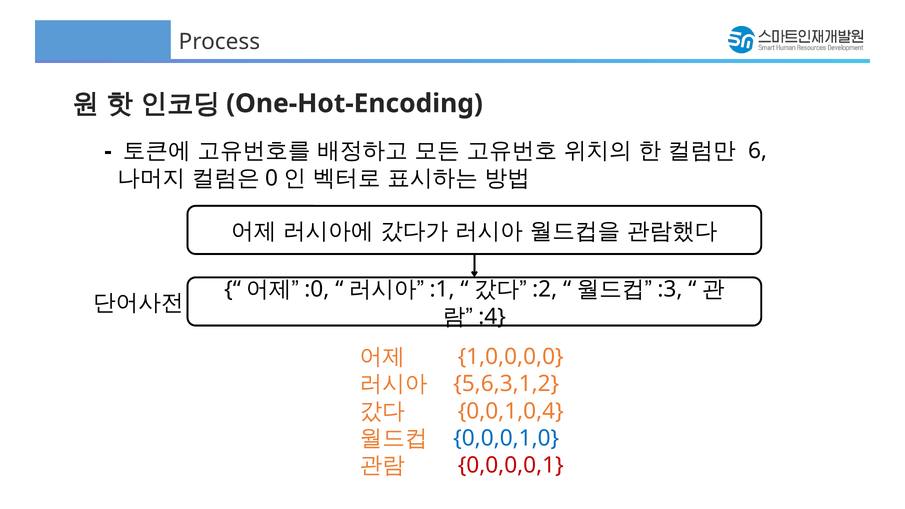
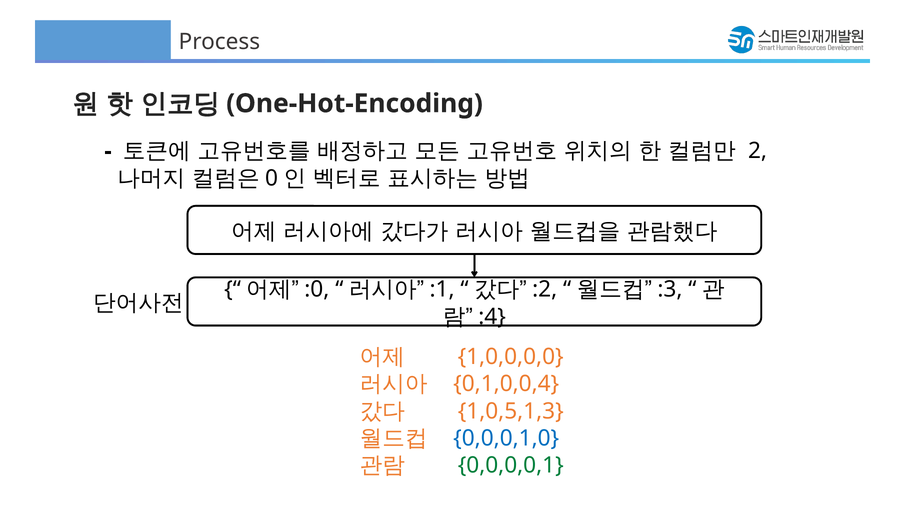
6: 6 -> 2
5,6,3,1,2: 5,6,3,1,2 -> 0,1,0,0,4
0,0,1,0,4: 0,0,1,0,4 -> 1,0,5,1,3
0,0,0,0,1 colour: red -> green
